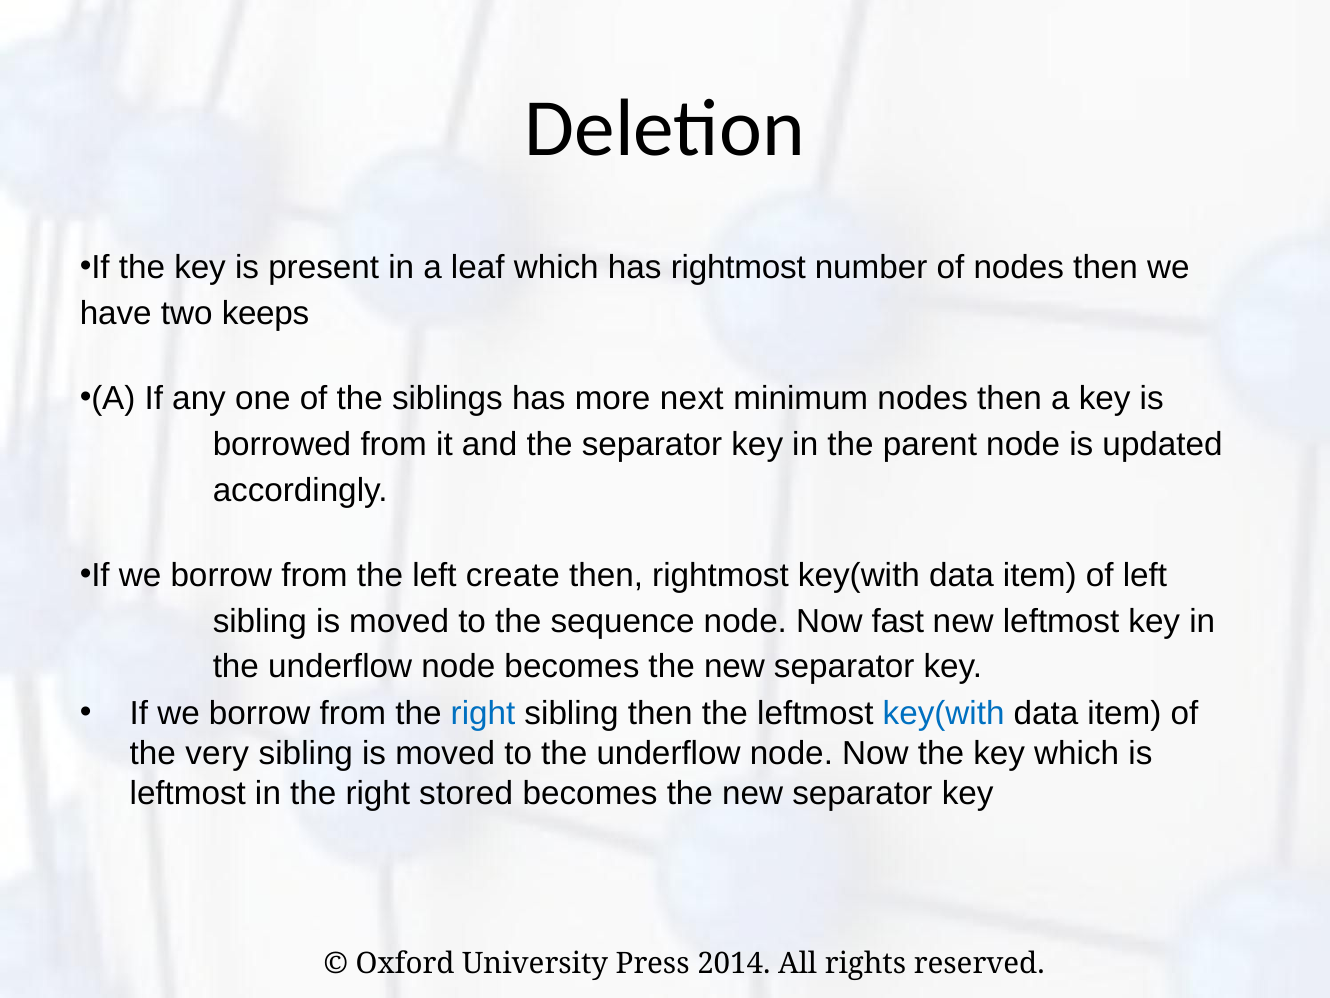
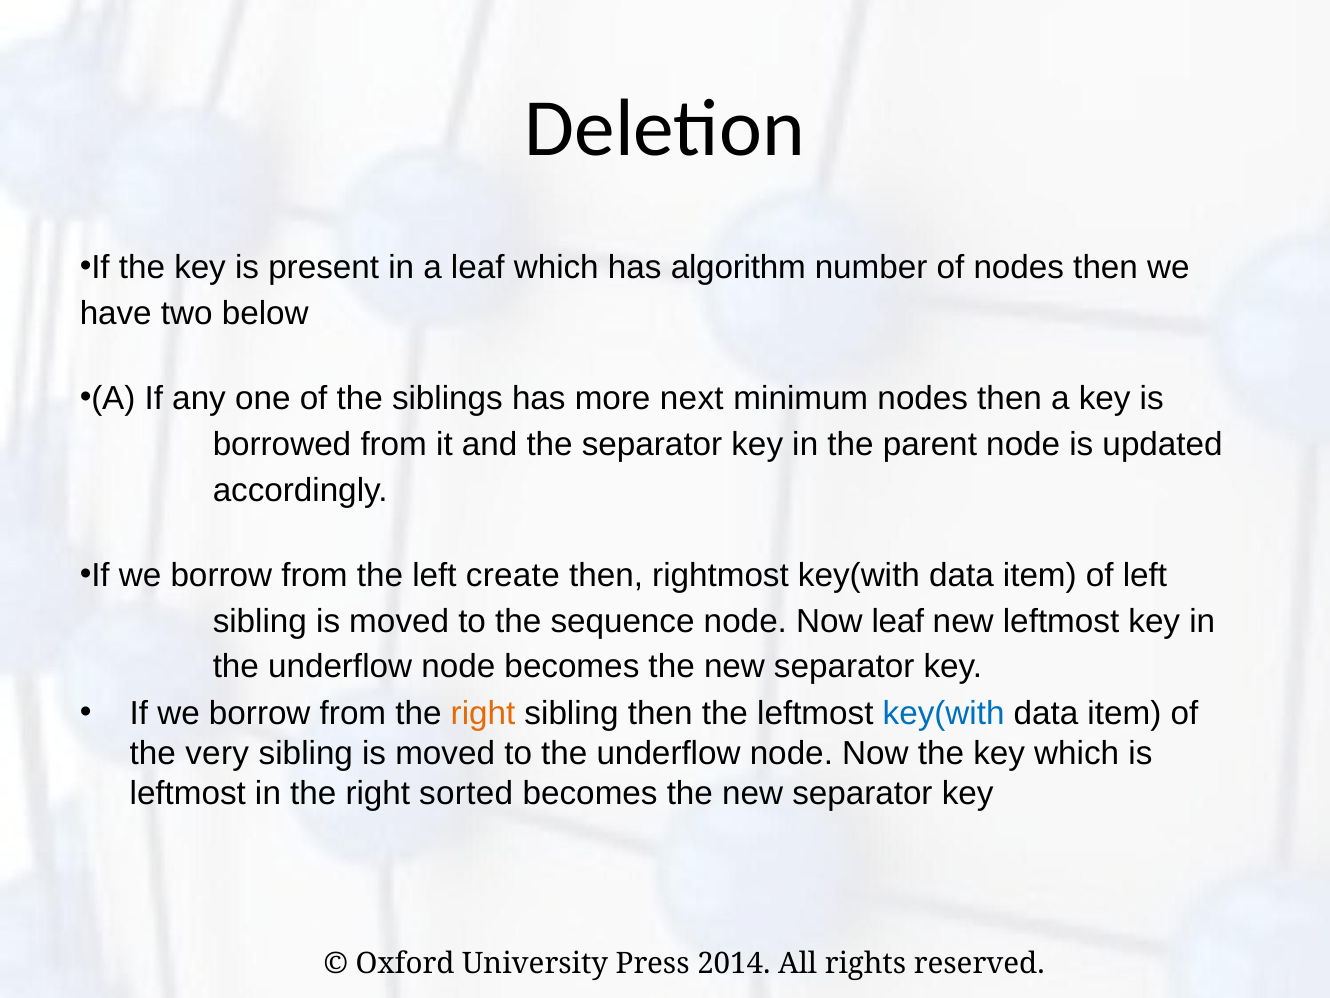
has rightmost: rightmost -> algorithm
keeps: keeps -> below
Now fast: fast -> leaf
right at (483, 713) colour: blue -> orange
stored: stored -> sorted
